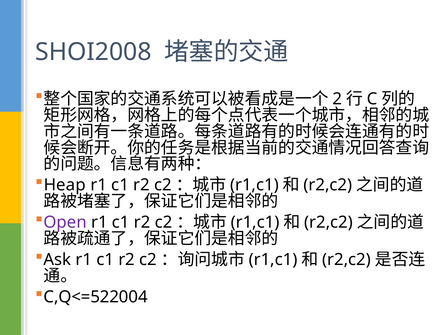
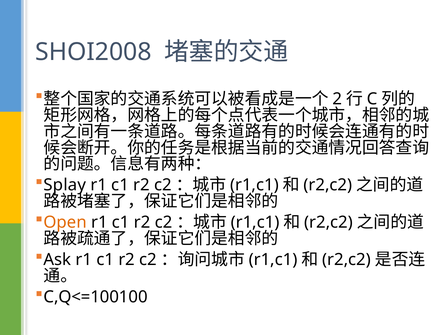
Heap: Heap -> Splay
Open colour: purple -> orange
C,Q<=522004: C,Q<=522004 -> C,Q<=100100
